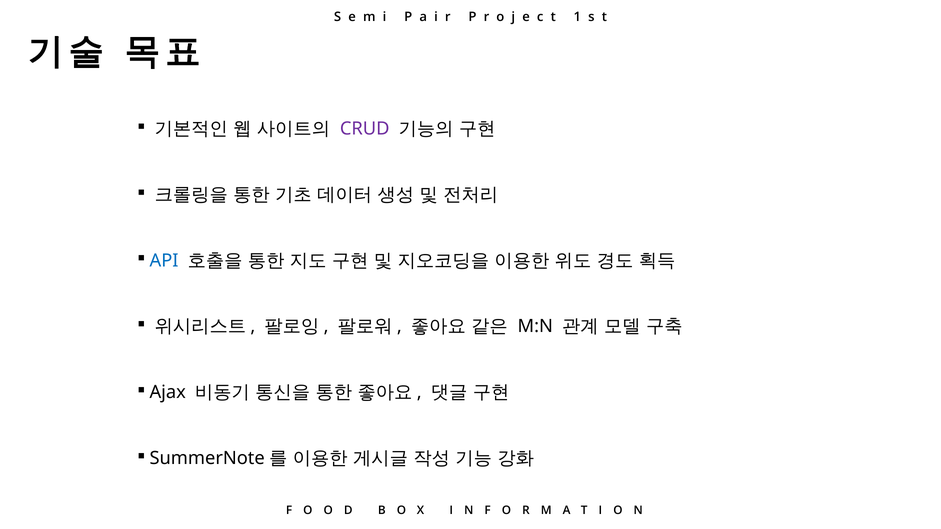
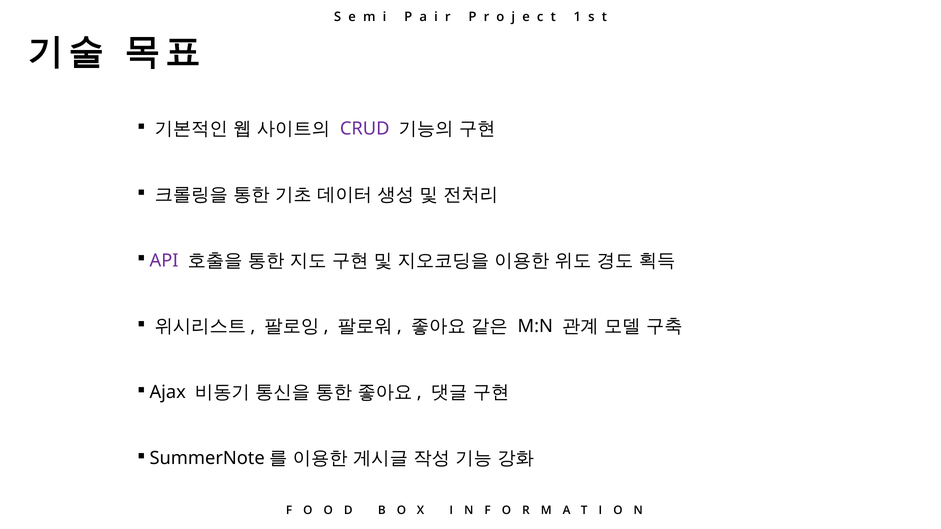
API colour: blue -> purple
